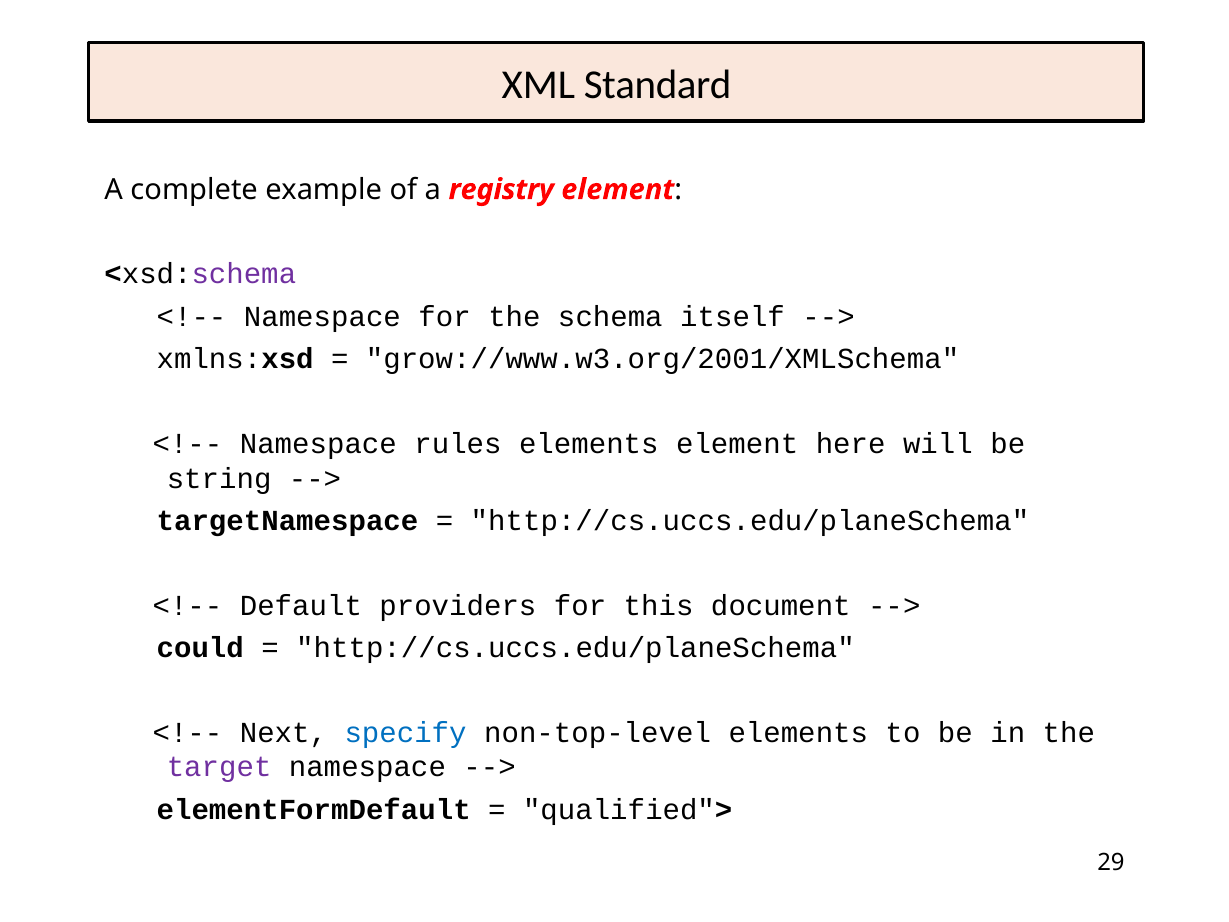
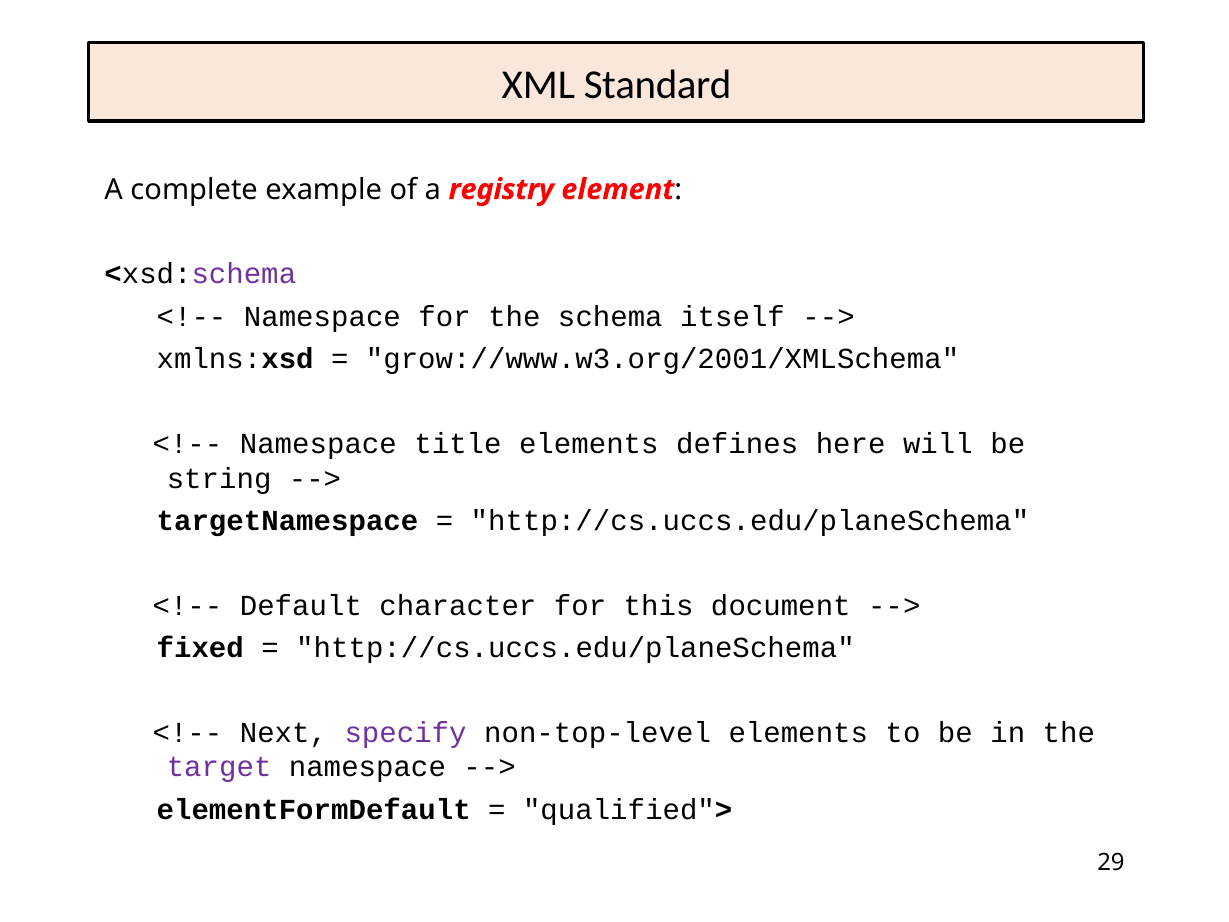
rules: rules -> title
elements element: element -> defines
providers: providers -> character
could: could -> fixed
specify colour: blue -> purple
